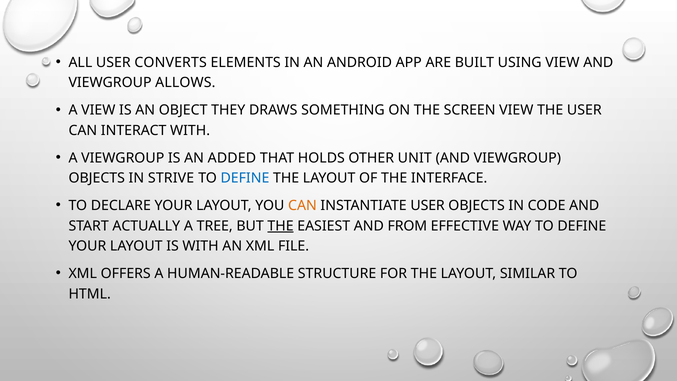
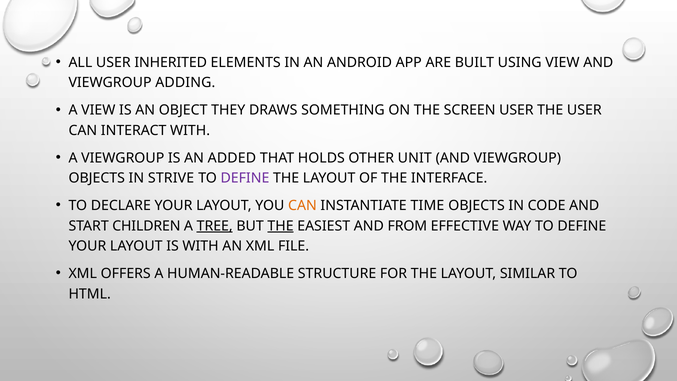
CONVERTS: CONVERTS -> INHERITED
ALLOWS: ALLOWS -> ADDING
SCREEN VIEW: VIEW -> USER
DEFINE at (245, 178) colour: blue -> purple
INSTANTIATE USER: USER -> TIME
ACTUALLY: ACTUALLY -> CHILDREN
TREE underline: none -> present
